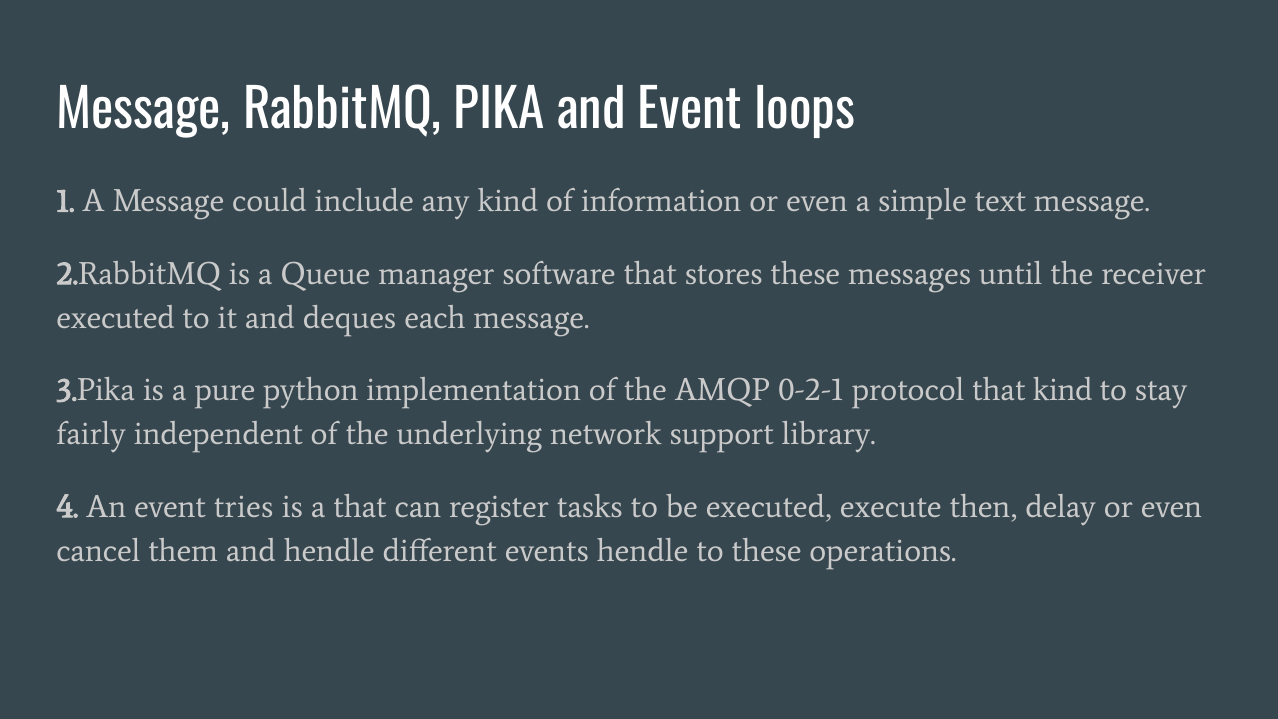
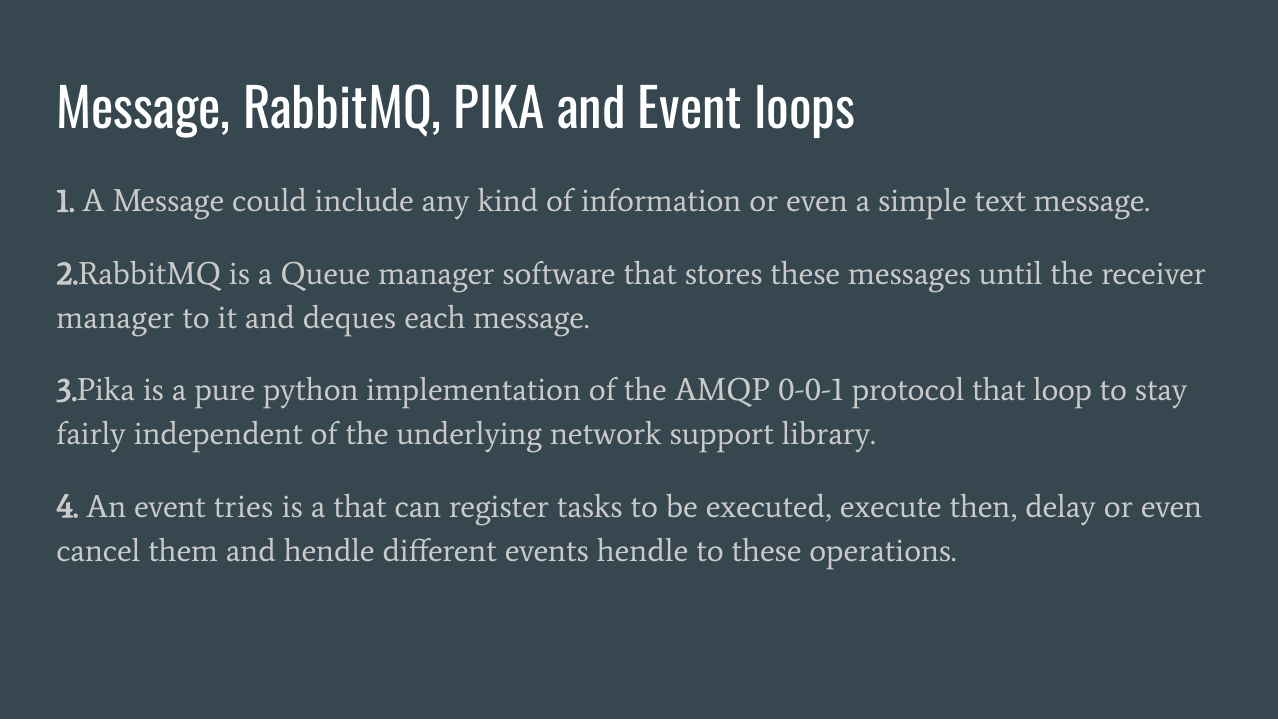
executed at (116, 318): executed -> manager
0-2-1: 0-2-1 -> 0-0-1
that kind: kind -> loop
